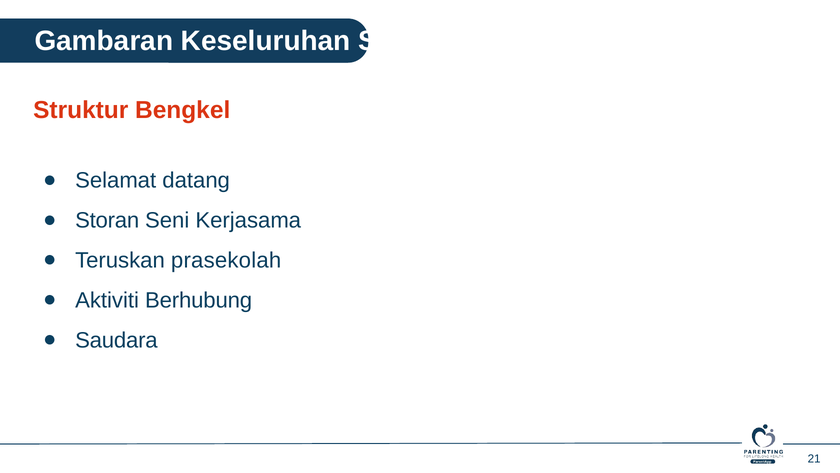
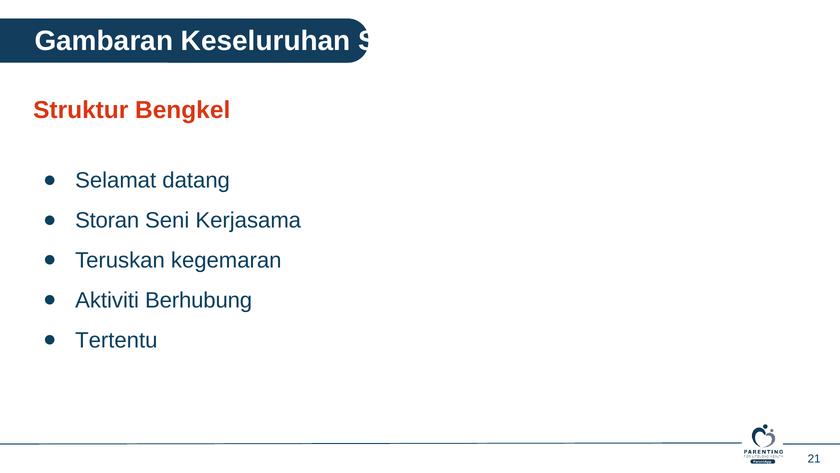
prasekolah: prasekolah -> kegemaran
Saudara: Saudara -> Tertentu
